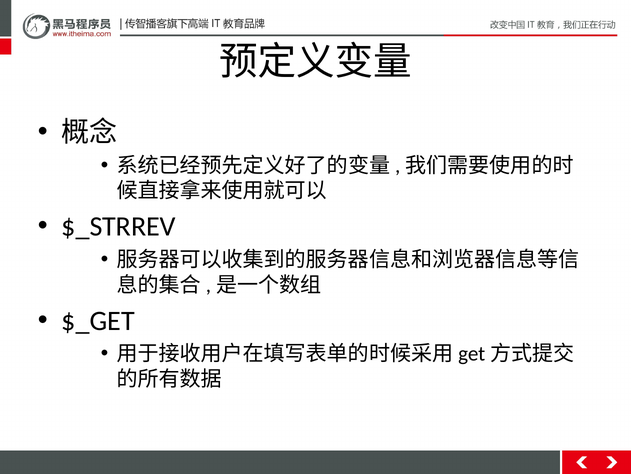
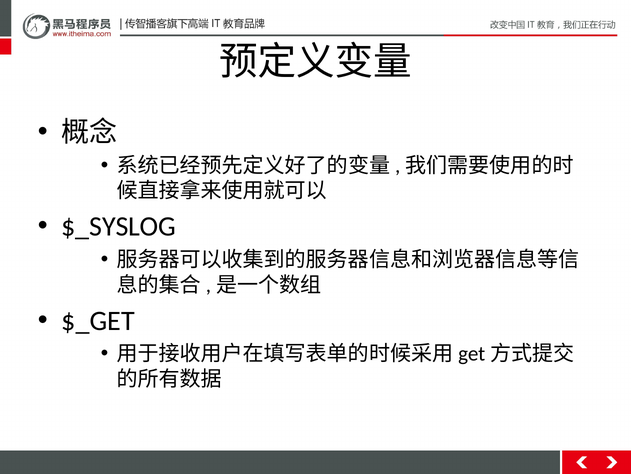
$_STRREV: $_STRREV -> $_SYSLOG
